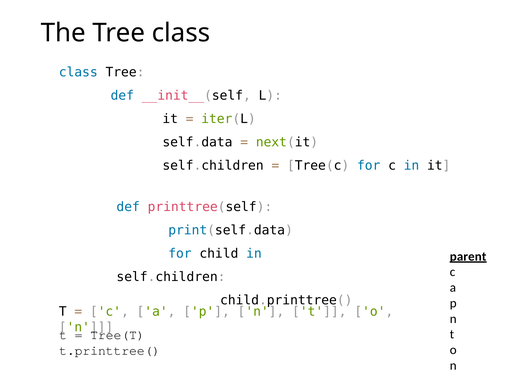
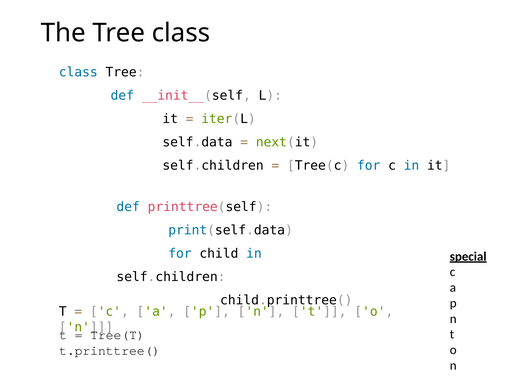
parent: parent -> special
